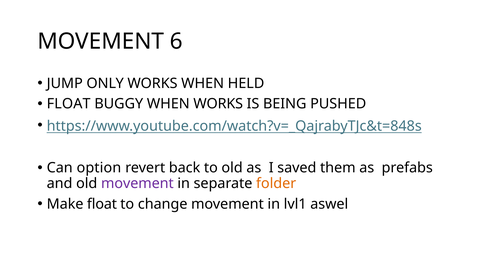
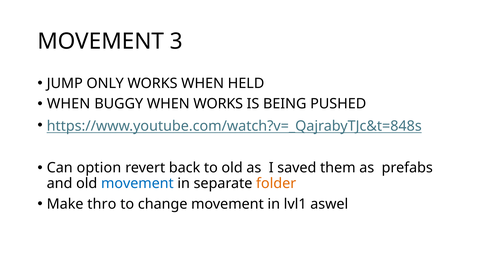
6: 6 -> 3
FLOAT at (69, 104): FLOAT -> WHEN
movement at (137, 183) colour: purple -> blue
Make float: float -> thro
